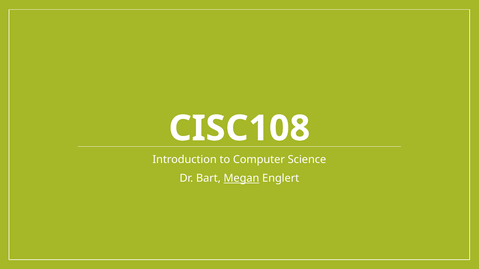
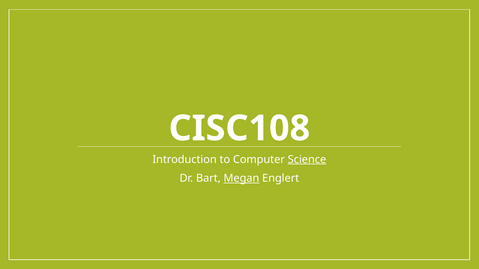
Science underline: none -> present
